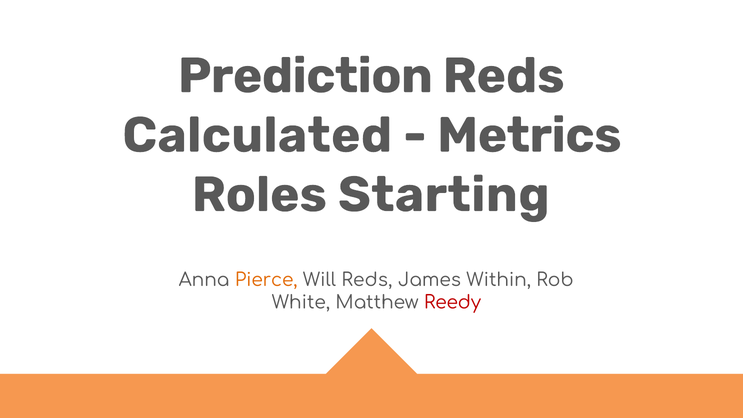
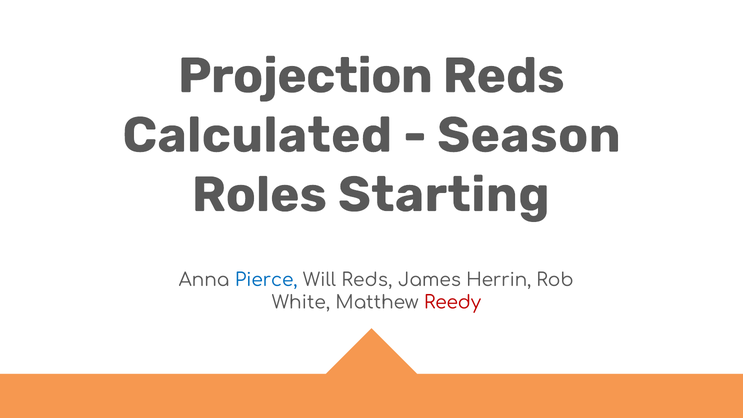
Prediction: Prediction -> Projection
Metrics: Metrics -> Season
Pierce colour: orange -> blue
Within: Within -> Herrin
